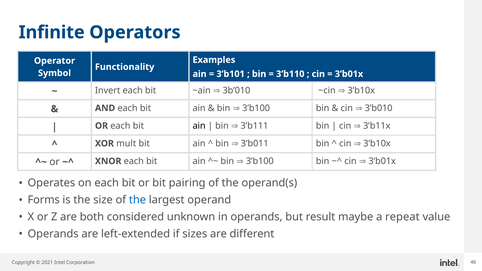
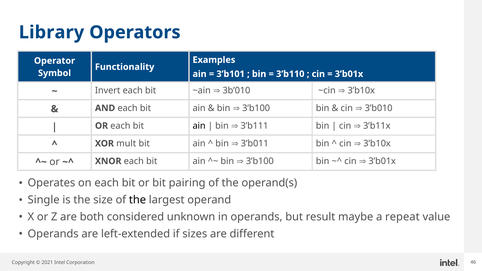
Infinite: Infinite -> Library
Forms: Forms -> Single
the at (137, 200) colour: blue -> black
